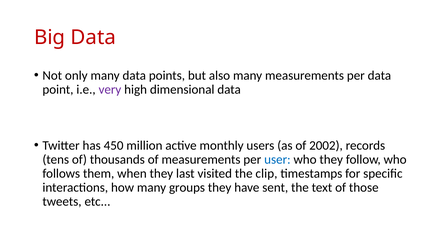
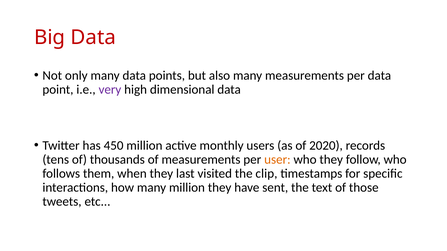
2002: 2002 -> 2020
user colour: blue -> orange
many groups: groups -> million
